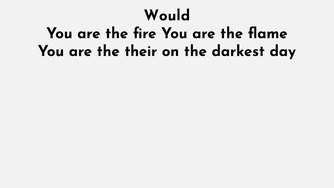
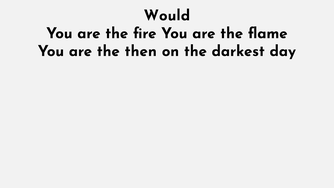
their: their -> then
